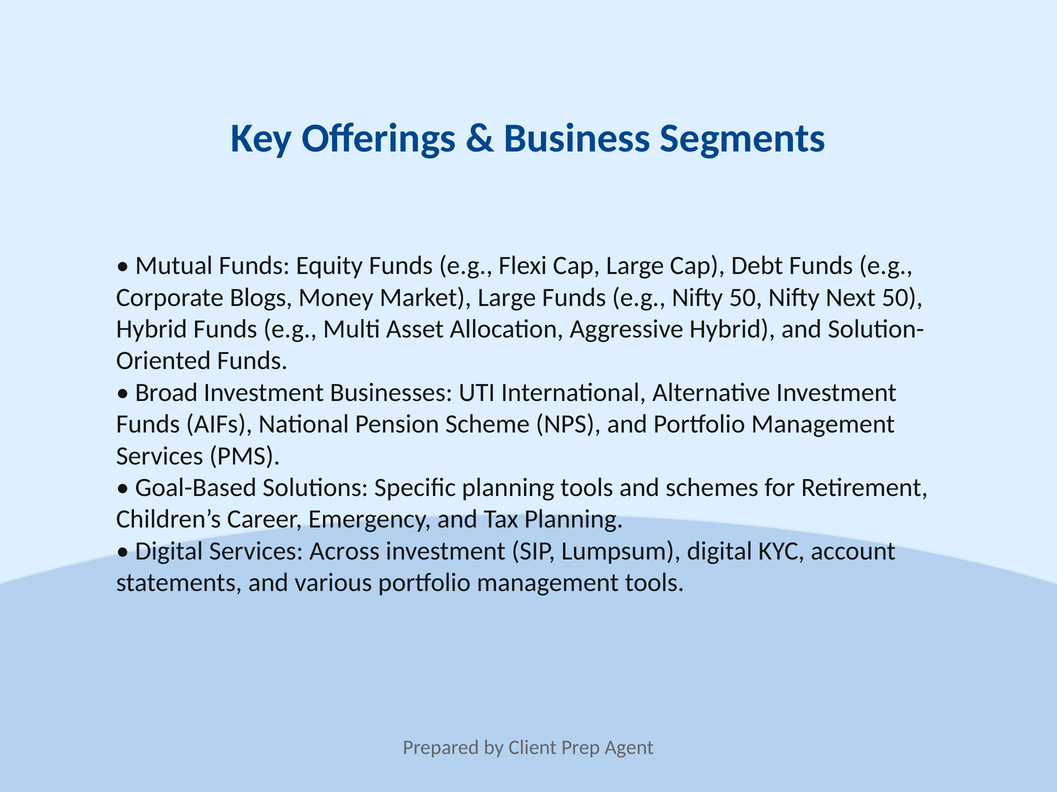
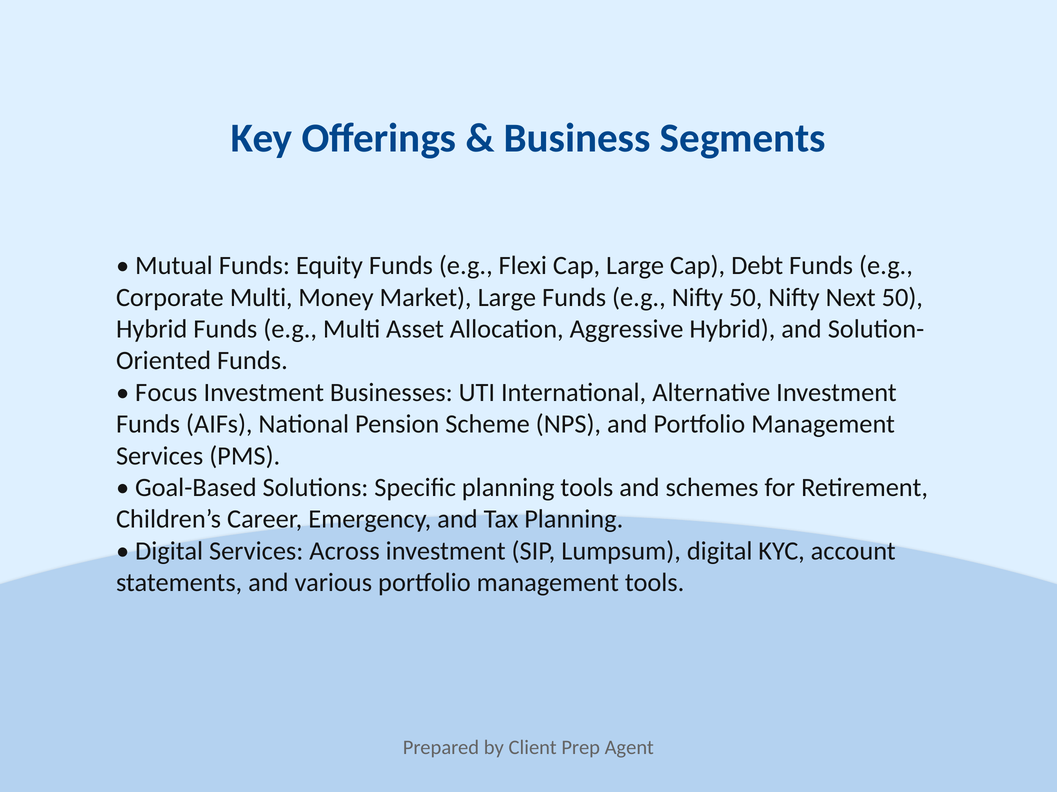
Corporate Blogs: Blogs -> Multi
Broad: Broad -> Focus
